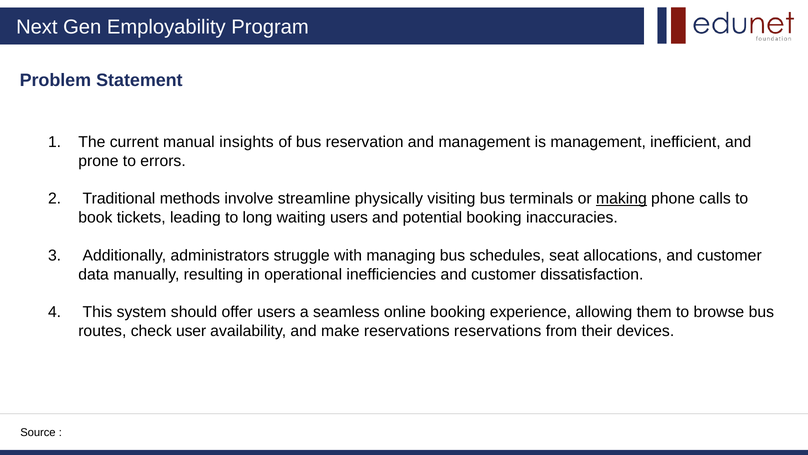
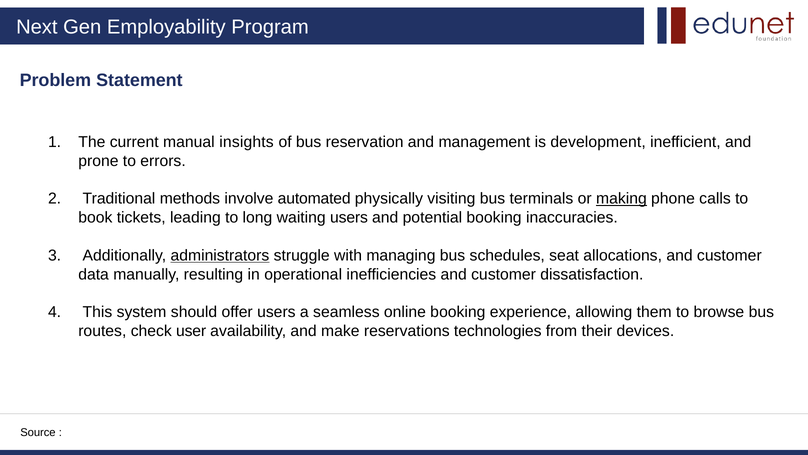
is management: management -> development
streamline: streamline -> automated
administrators underline: none -> present
reservations reservations: reservations -> technologies
